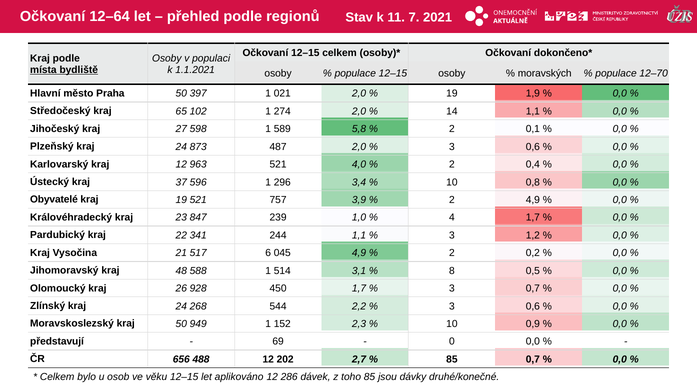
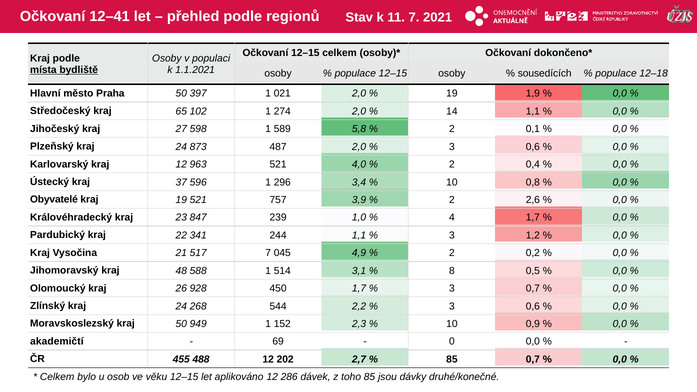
12–64: 12–64 -> 12–41
moravských: moravských -> sousedících
12–70: 12–70 -> 12–18
2 4,9: 4,9 -> 2,6
517 6: 6 -> 7
představují: představují -> akademičtí
656: 656 -> 455
